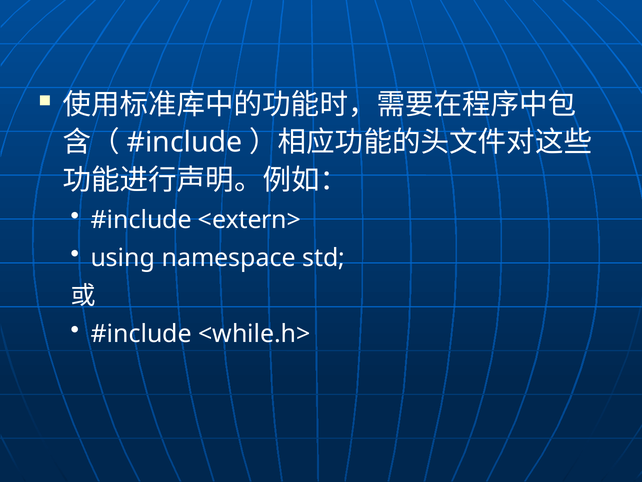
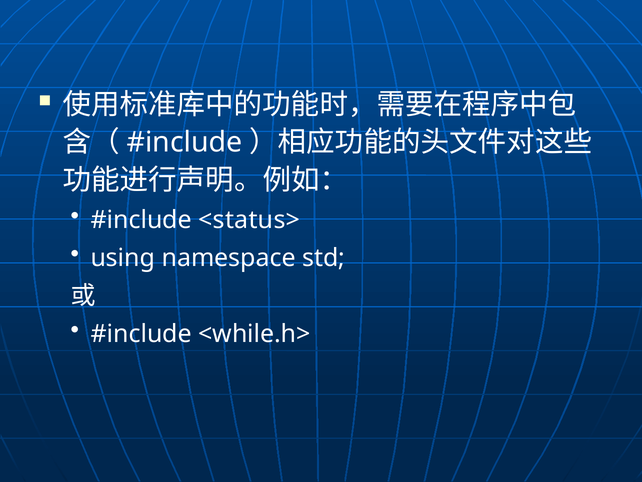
<extern>: <extern> -> <status>
